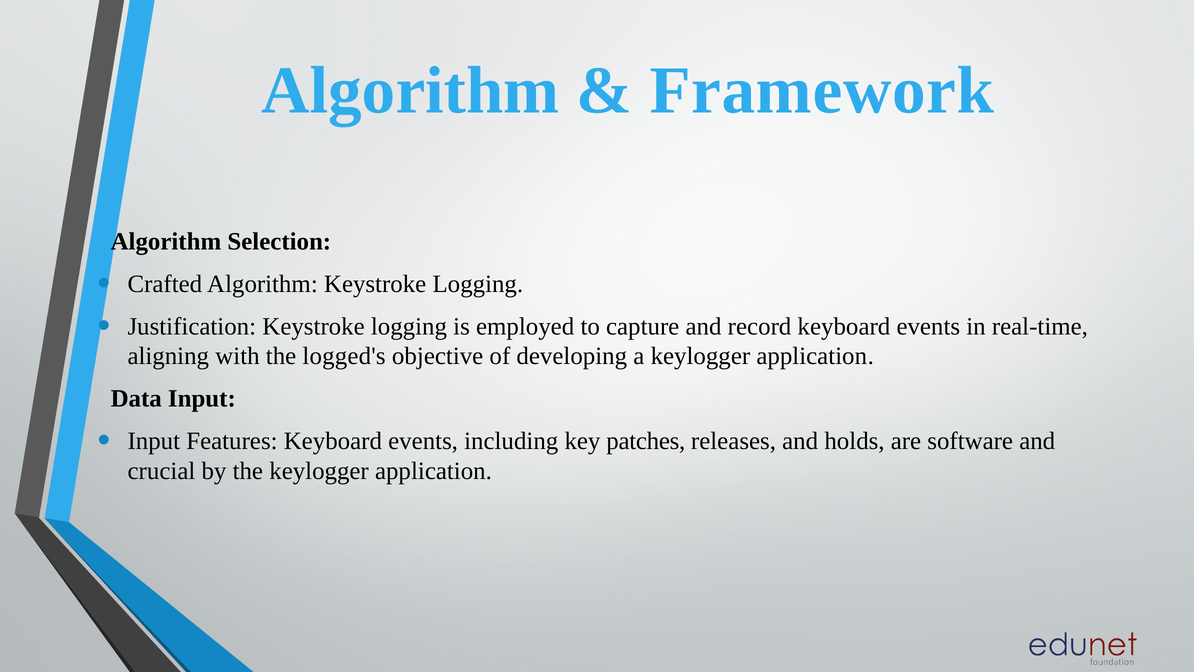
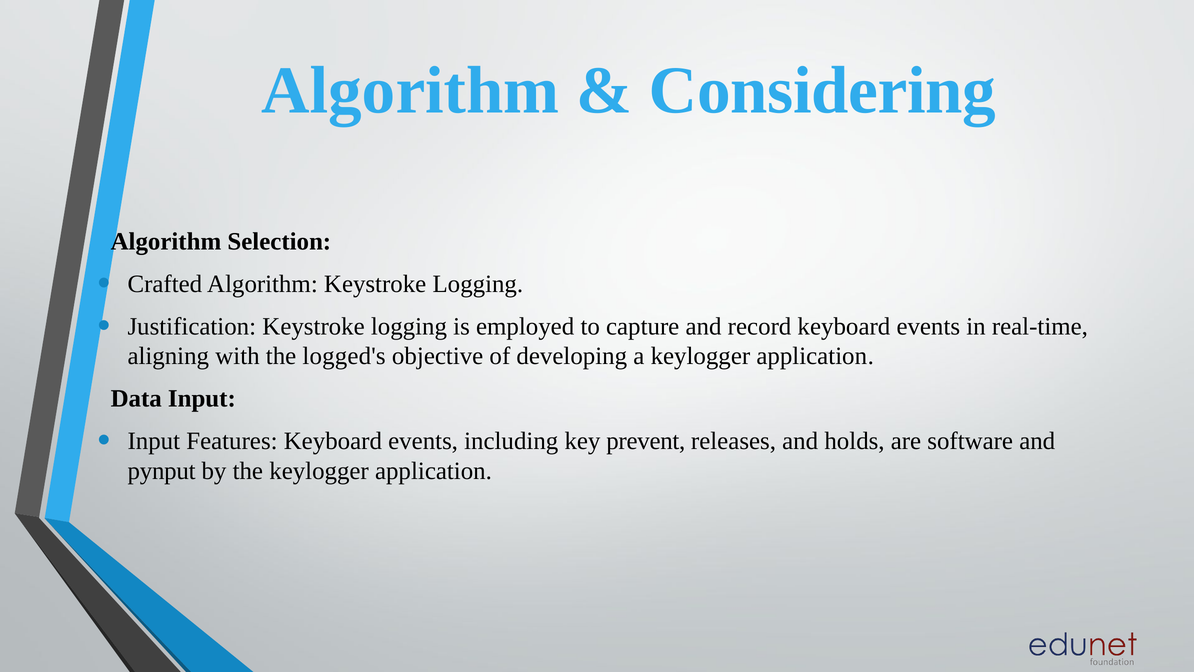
Framework: Framework -> Considering
patches: patches -> prevent
crucial: crucial -> pynput
